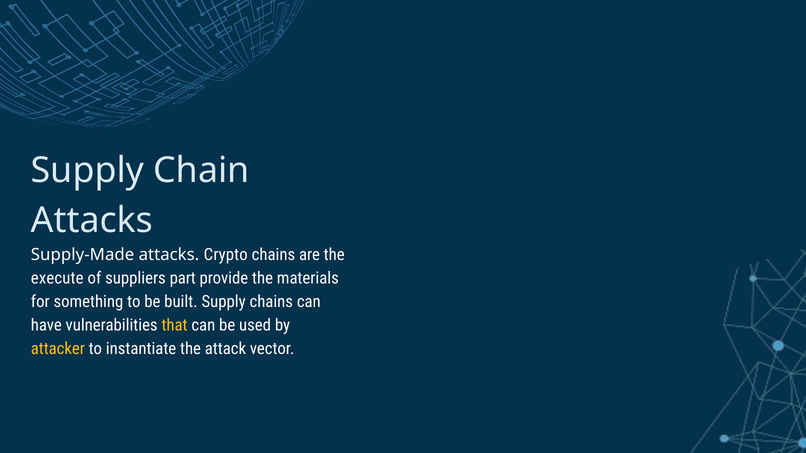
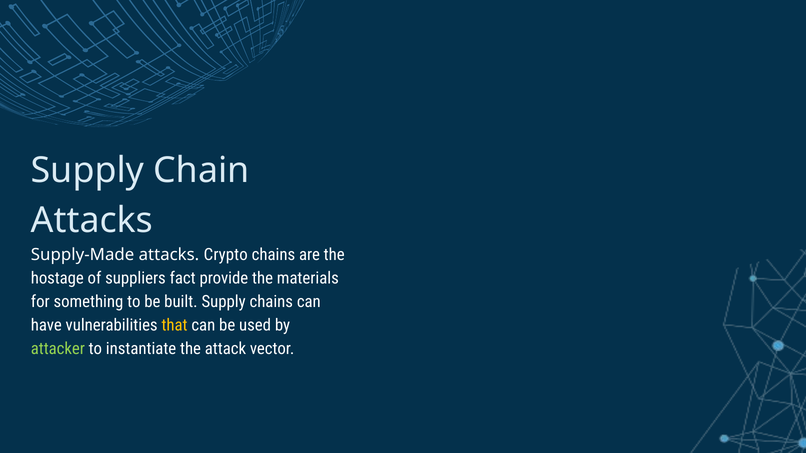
execute: execute -> hostage
part: part -> fact
attacker colour: yellow -> light green
